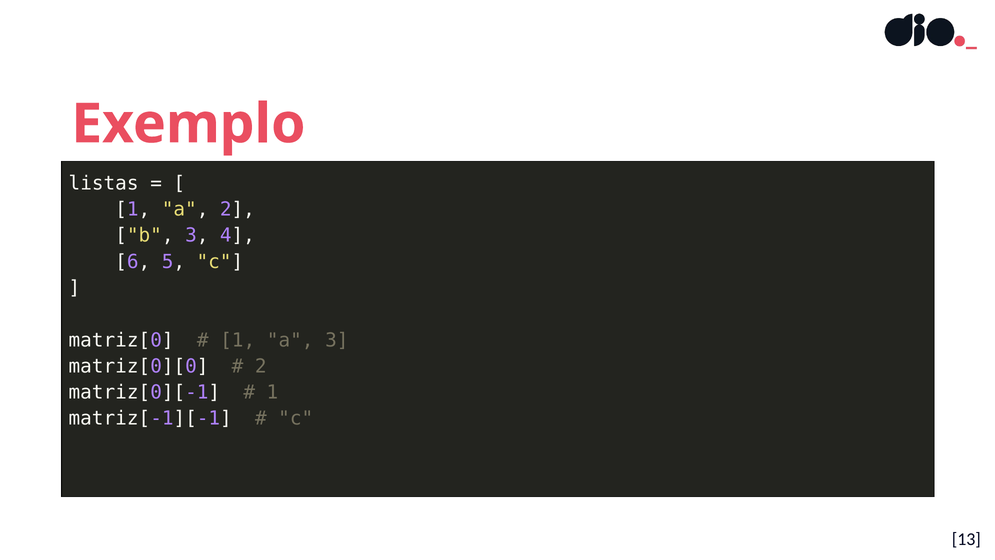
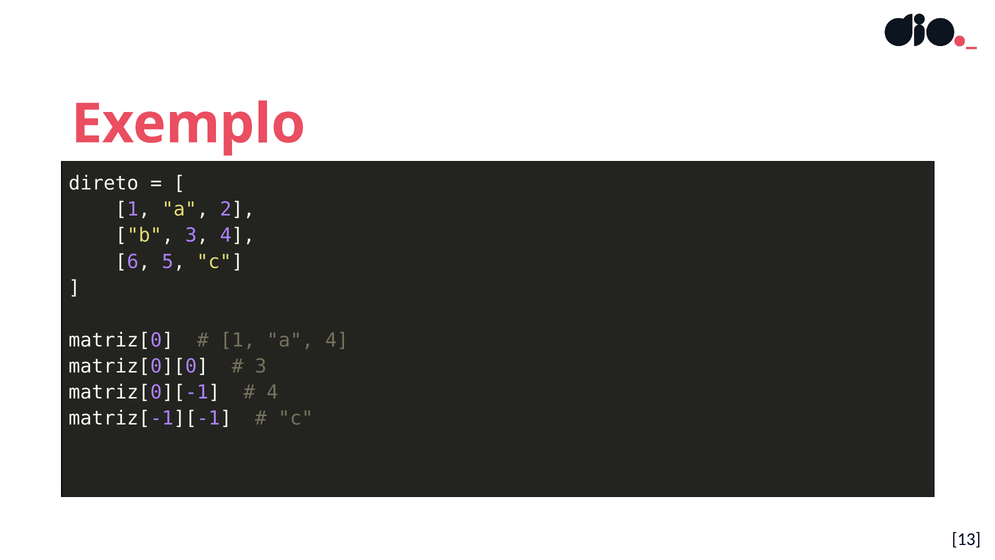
listas: listas -> direto
a 3: 3 -> 4
2 at (261, 366): 2 -> 3
1 at (272, 392): 1 -> 4
